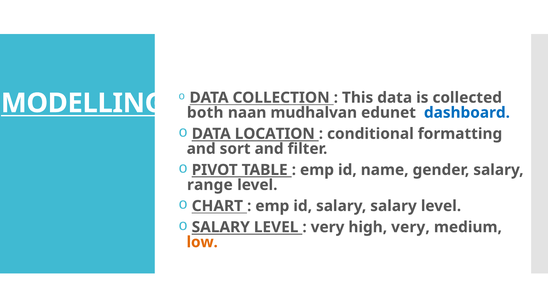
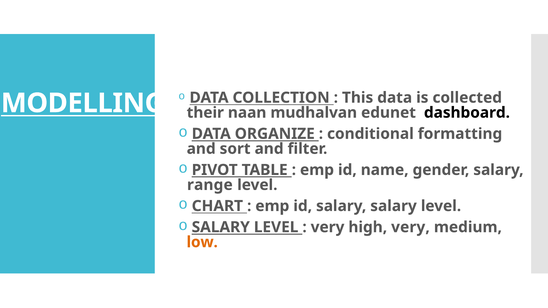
both: both -> their
dashboard colour: blue -> black
LOCATION: LOCATION -> ORGANIZE
